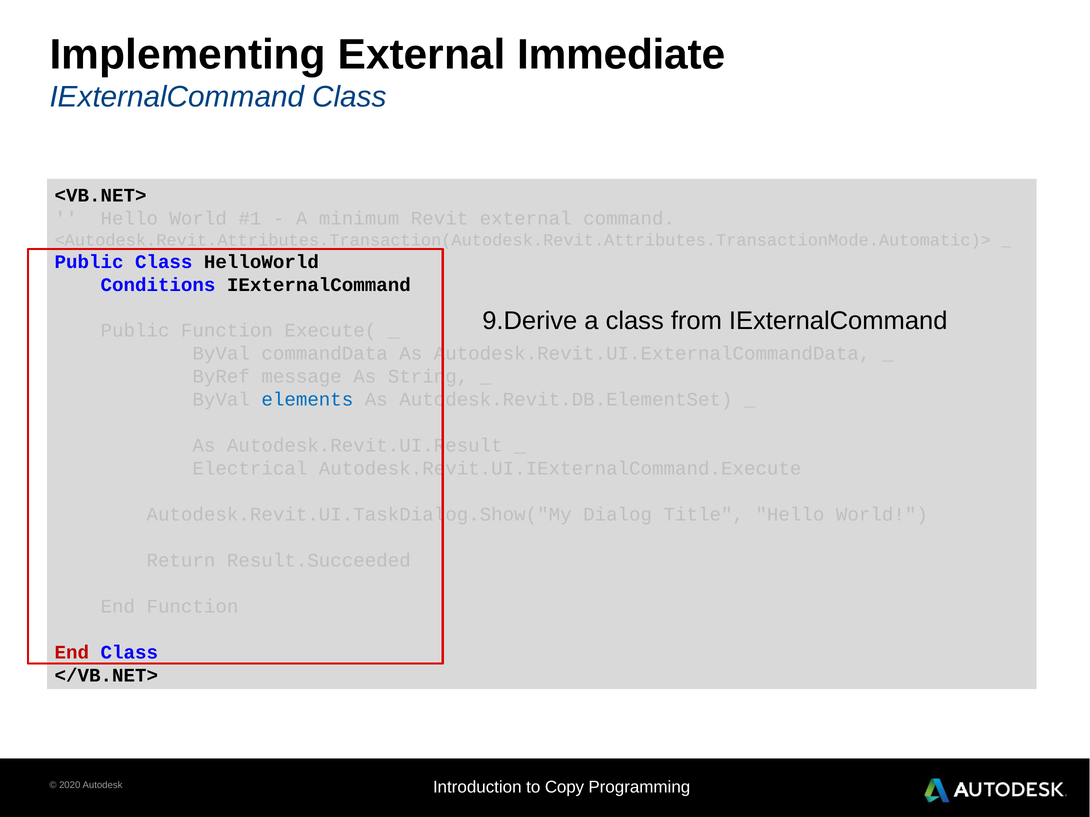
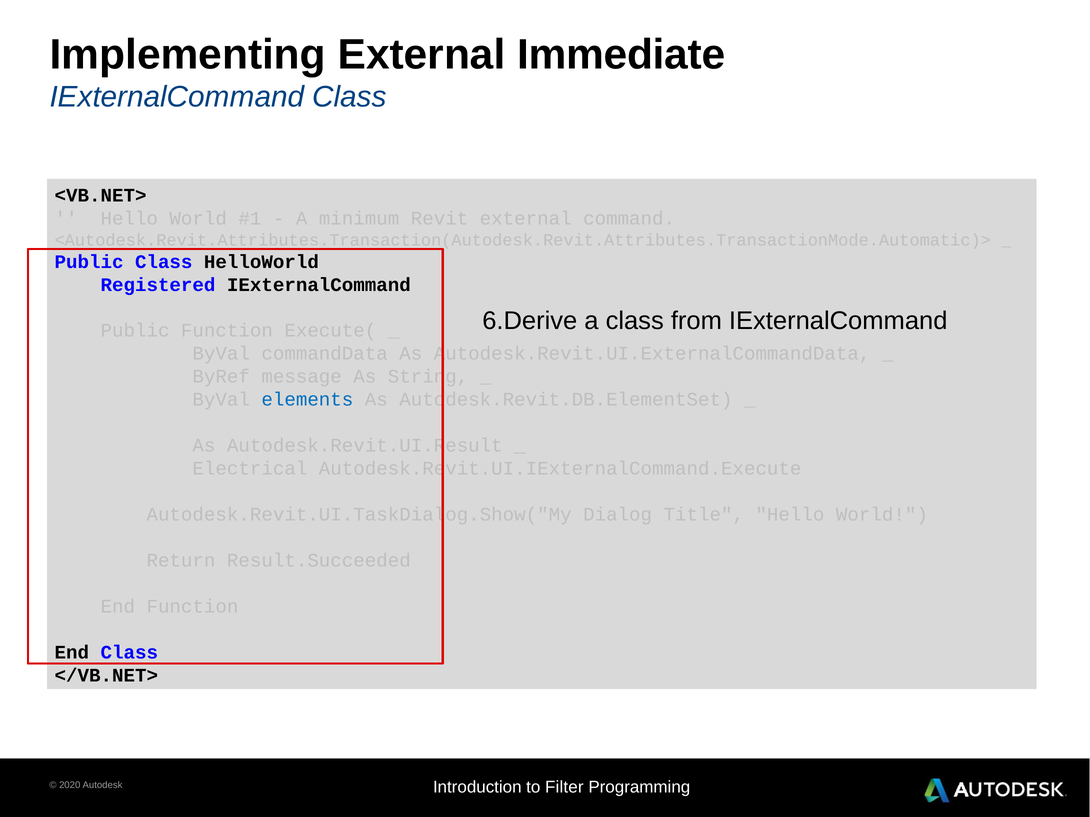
Conditions: Conditions -> Registered
9.Derive: 9.Derive -> 6.Derive
End at (72, 653) colour: red -> black
Copy: Copy -> Filter
